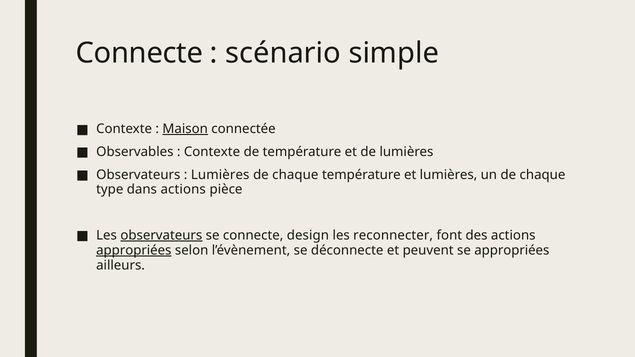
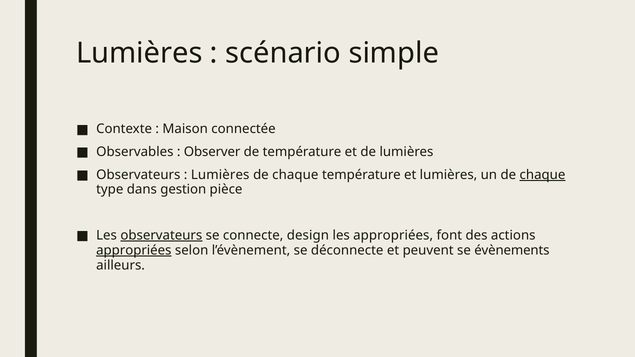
Connecte at (139, 53): Connecte -> Lumières
Maison underline: present -> none
Contexte at (212, 152): Contexte -> Observer
chaque at (542, 175) underline: none -> present
dans actions: actions -> gestion
les reconnecter: reconnecter -> appropriées
se appropriées: appropriées -> évènements
